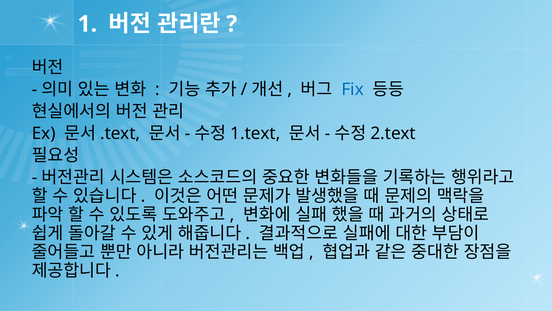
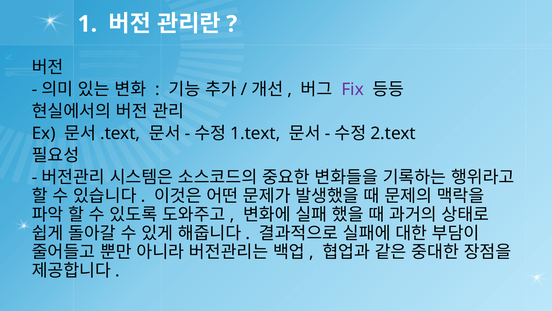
Fix colour: blue -> purple
